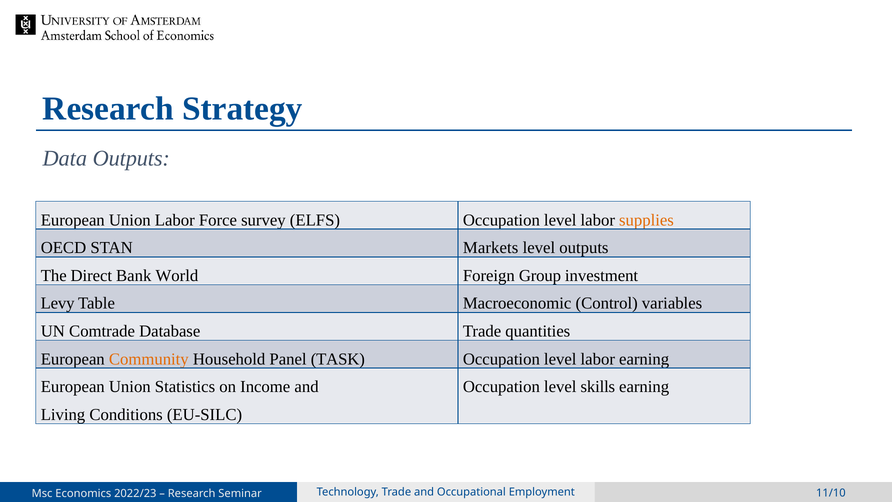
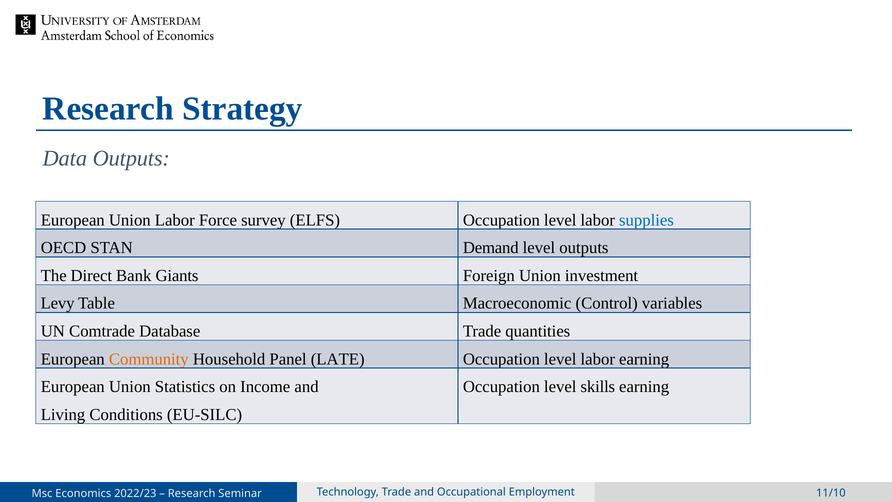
supplies colour: orange -> blue
Markets: Markets -> Demand
World: World -> Giants
Foreign Group: Group -> Union
TASK: TASK -> LATE
